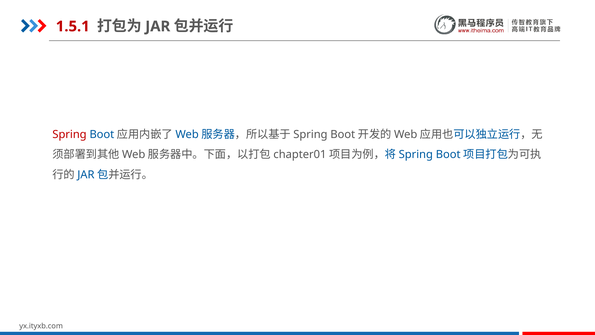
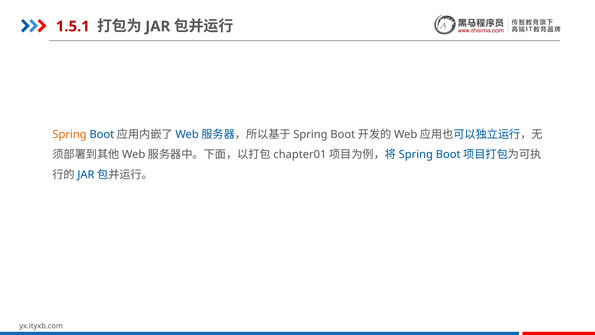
Spring colour: red -> orange
